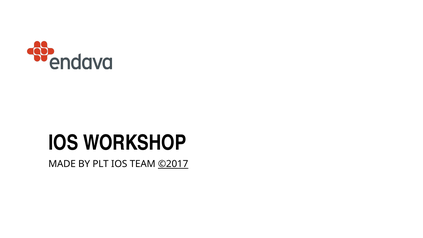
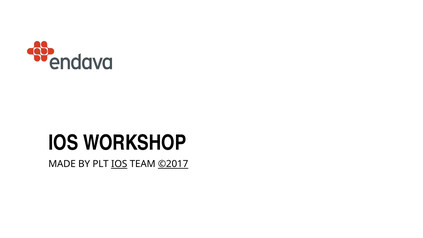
IOS at (119, 164) underline: none -> present
